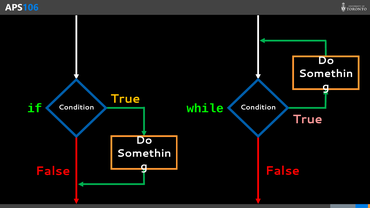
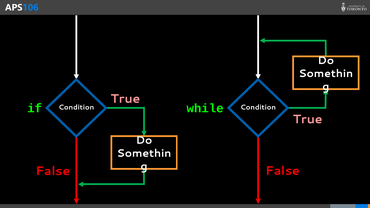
True at (125, 99) colour: yellow -> pink
